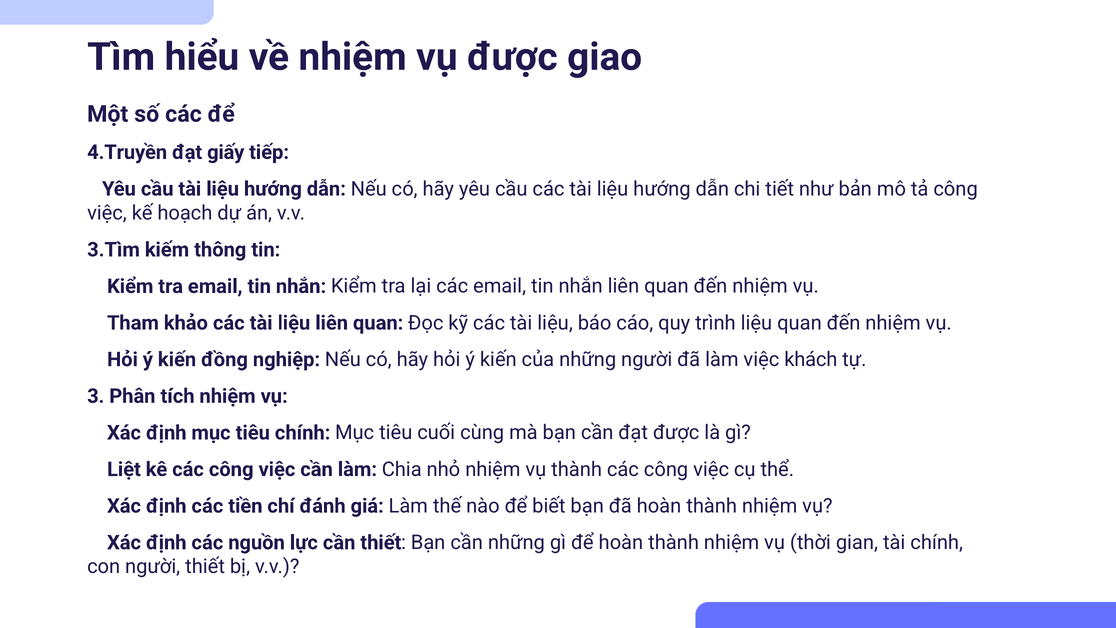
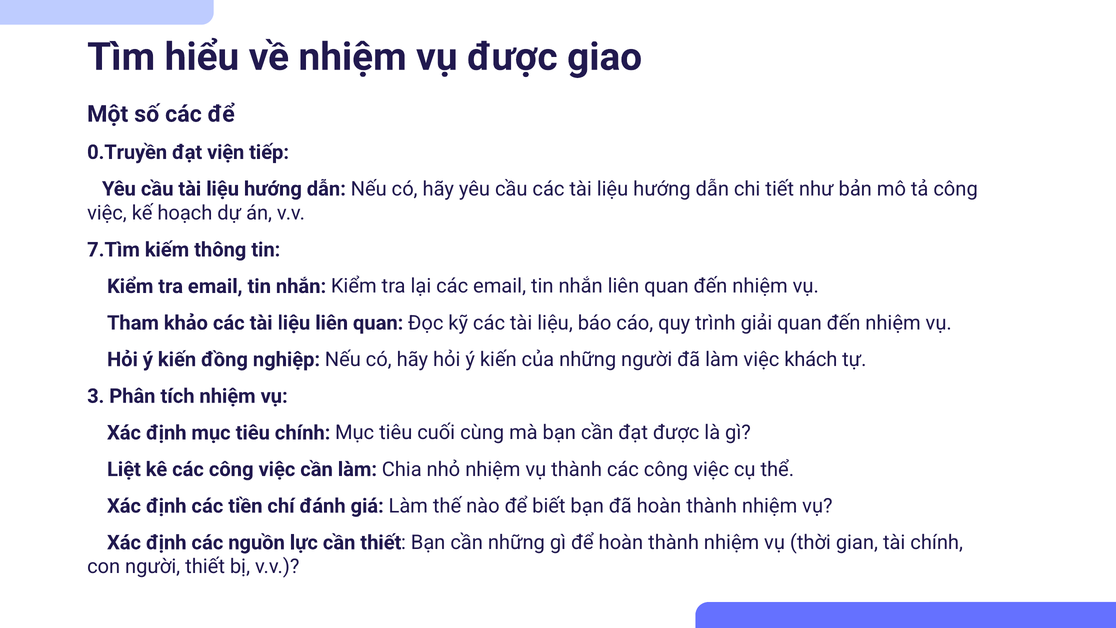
4.Truyền: 4.Truyền -> 0.Truyền
giấy: giấy -> viện
3.Tìm: 3.Tìm -> 7.Tìm
trình liệu: liệu -> giải
